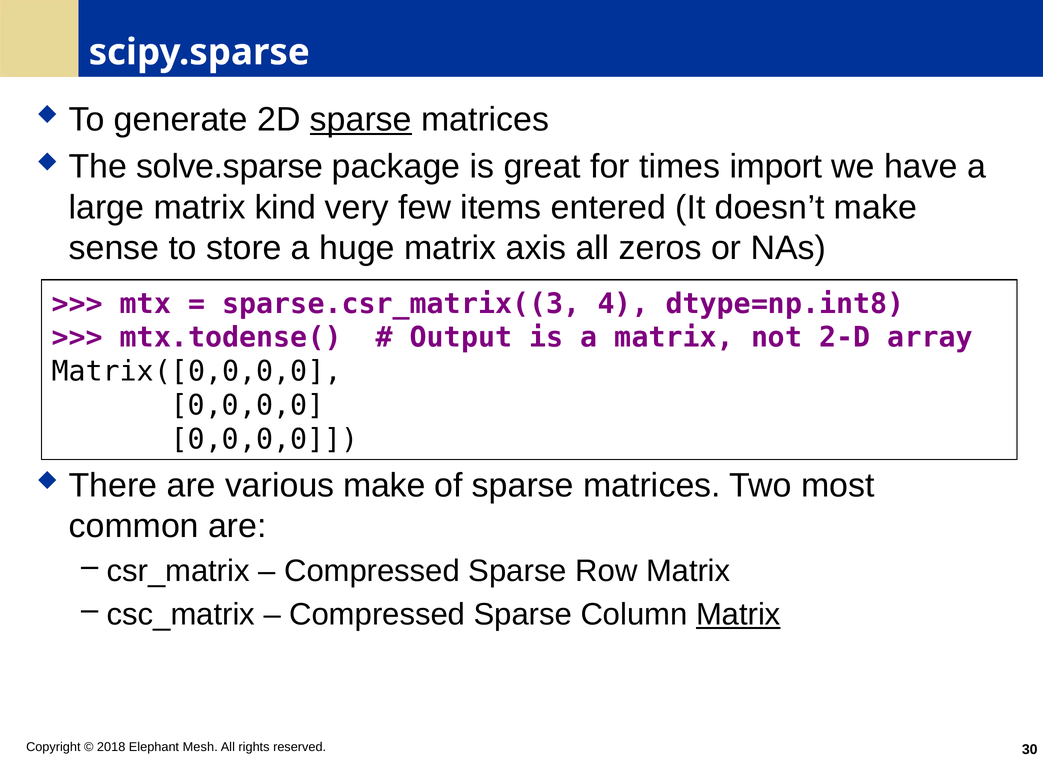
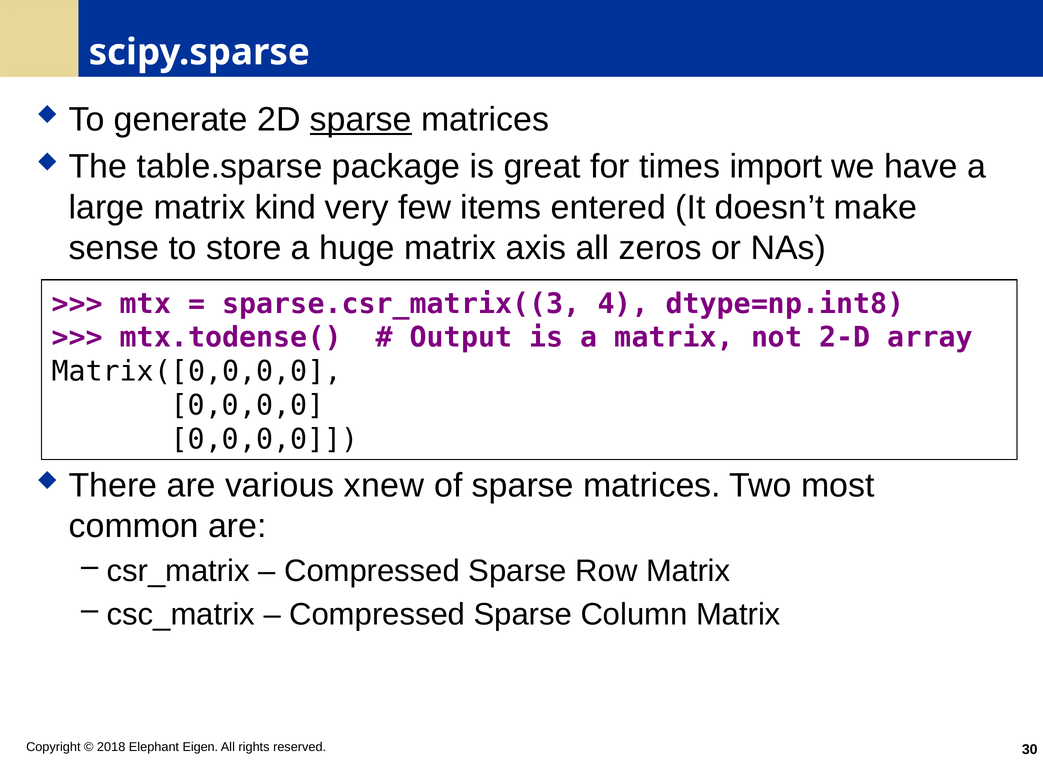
solve.sparse: solve.sparse -> table.sparse
various make: make -> xnew
Matrix at (738, 615) underline: present -> none
Mesh: Mesh -> Eigen
